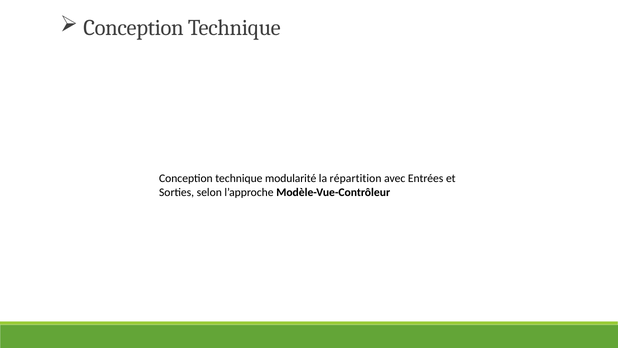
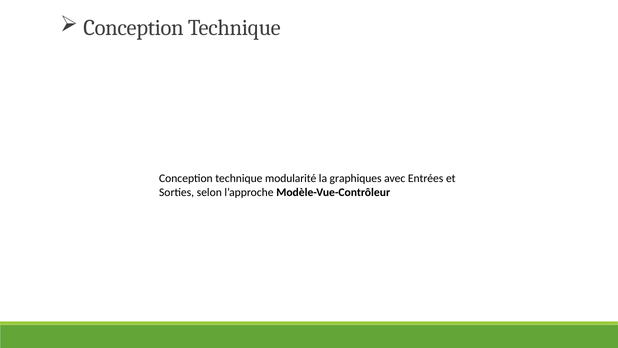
répartition: répartition -> graphiques
